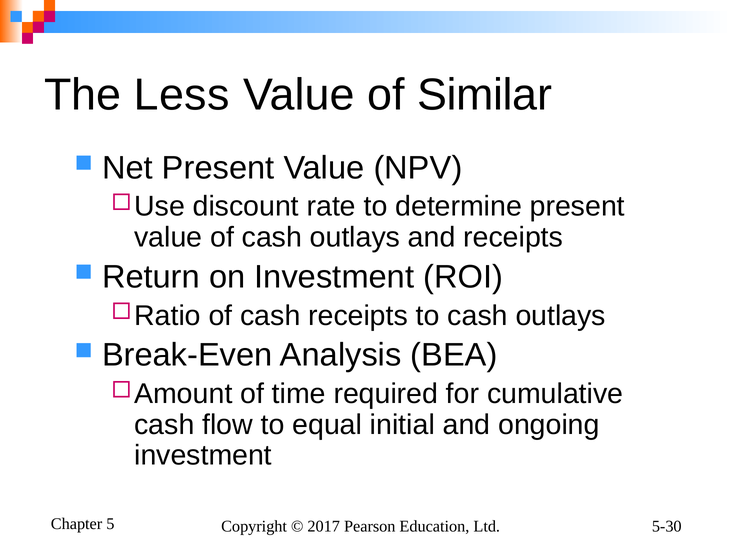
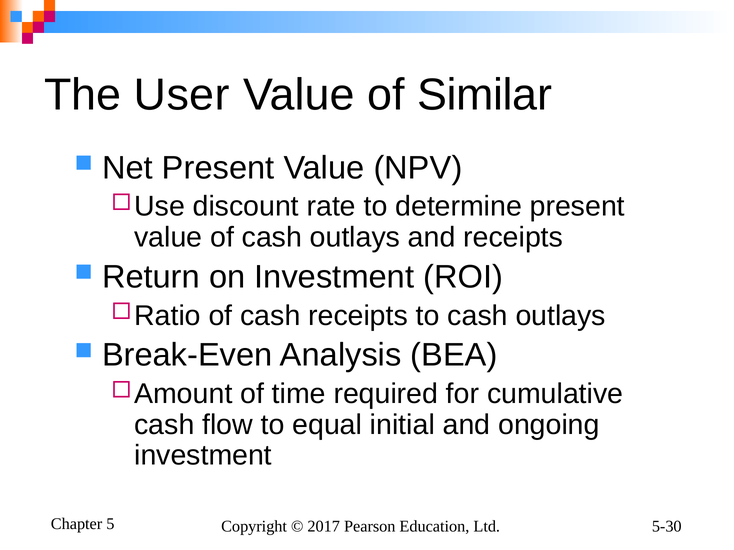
Less: Less -> User
